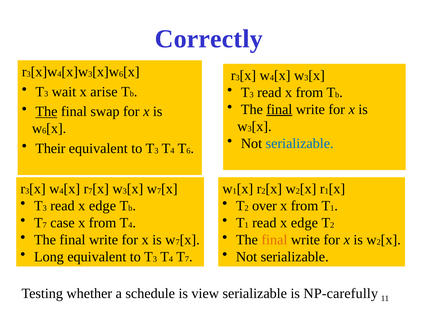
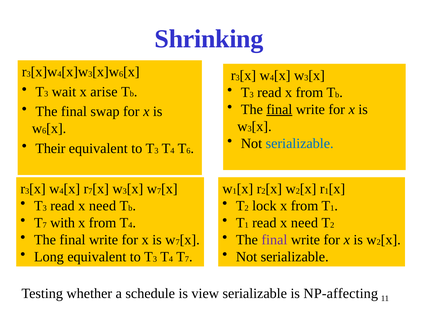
Correctly: Correctly -> Shrinking
The at (46, 111) underline: present -> none
edge at (103, 206): edge -> need
over: over -> lock
case: case -> with
edge at (304, 223): edge -> need
final at (274, 240) colour: orange -> purple
NP-carefully: NP-carefully -> NP-affecting
